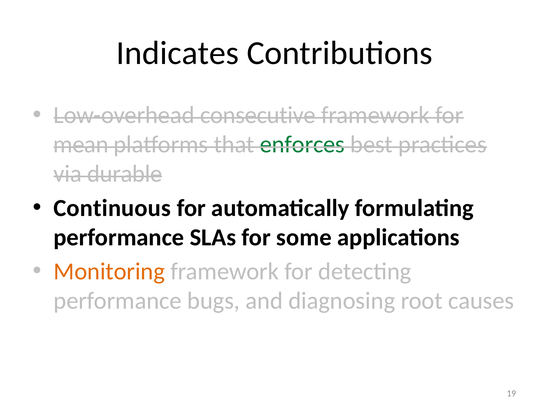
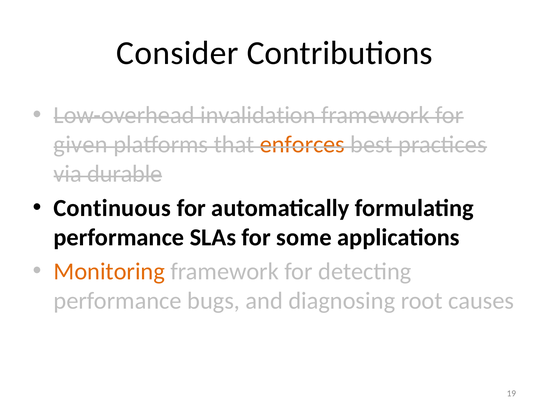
Indicates: Indicates -> Consider
consecutive: consecutive -> invalidation
mean: mean -> given
enforces colour: green -> orange
